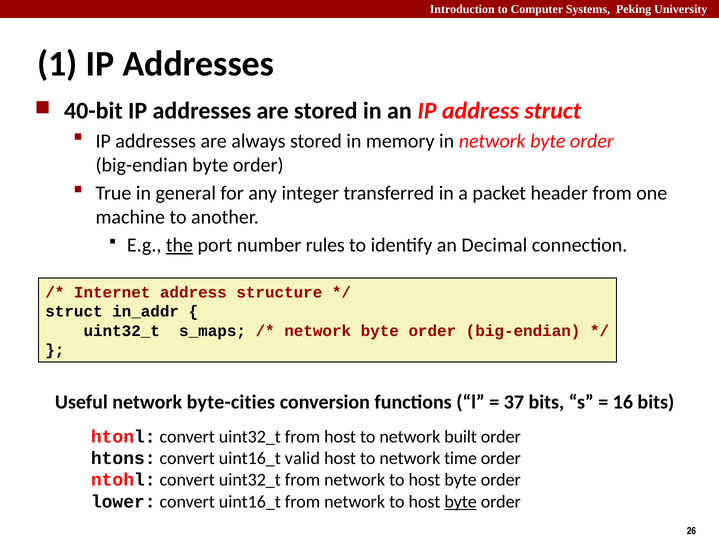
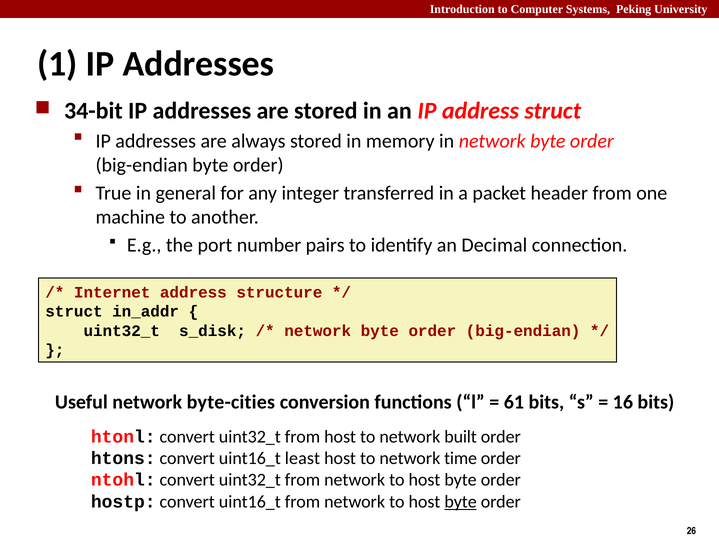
40-bit: 40-bit -> 34-bit
the underline: present -> none
rules: rules -> pairs
s_maps: s_maps -> s_disk
37: 37 -> 61
valid: valid -> least
lower: lower -> hostp
